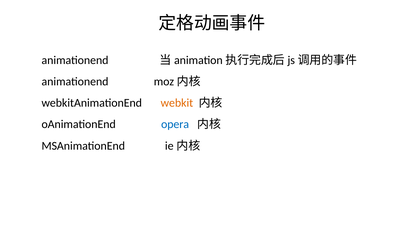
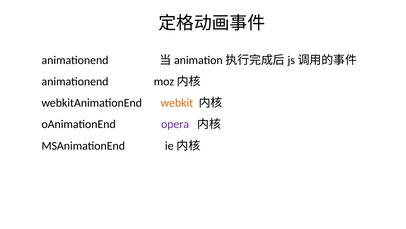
opera colour: blue -> purple
